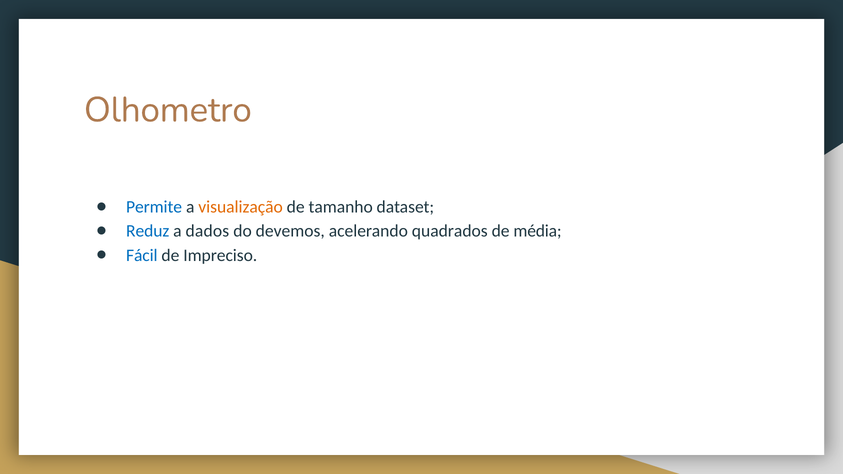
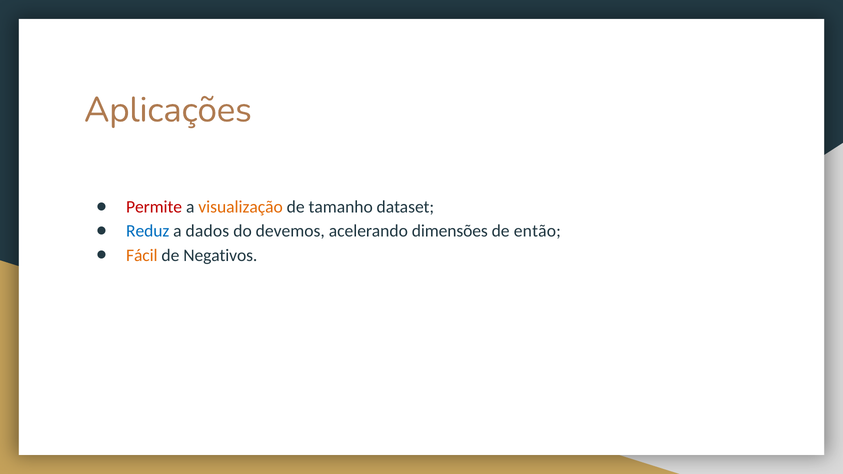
Olhometro: Olhometro -> Aplicações
Permite colour: blue -> red
quadrados: quadrados -> dimensões
média: média -> então
Fácil colour: blue -> orange
Impreciso: Impreciso -> Negativos
